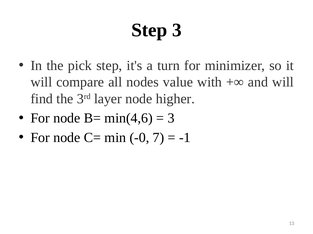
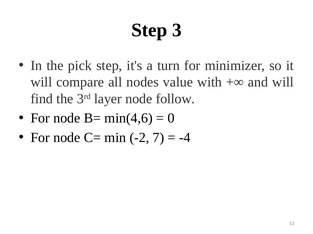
higher: higher -> follow
3 at (171, 119): 3 -> 0
-0: -0 -> -2
-1: -1 -> -4
